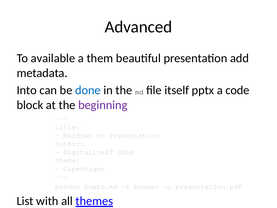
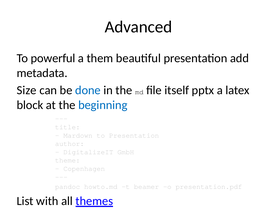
available: available -> powerful
Into: Into -> Size
code: code -> latex
beginning colour: purple -> blue
